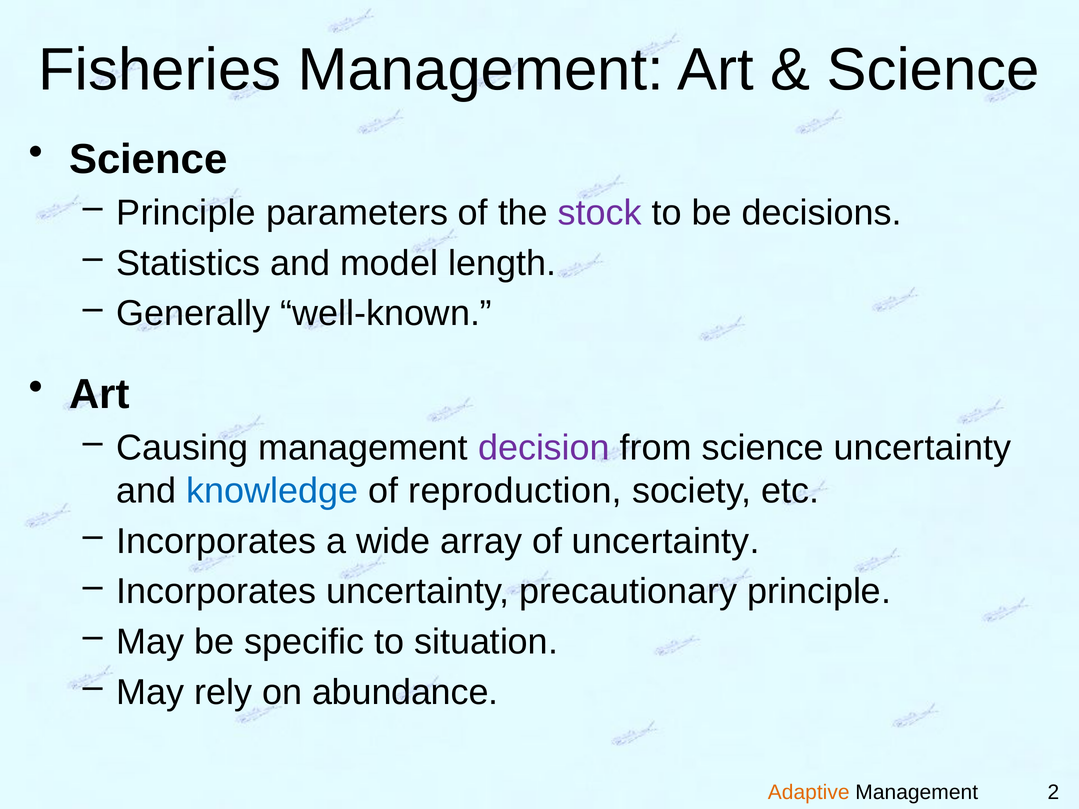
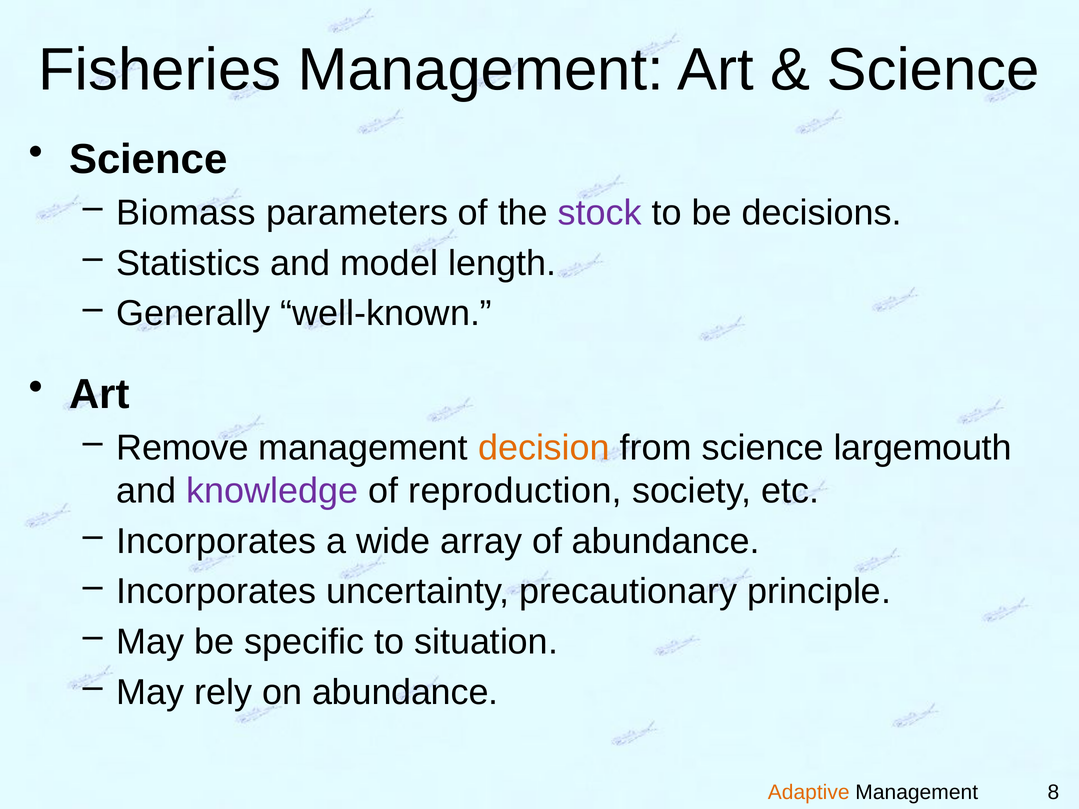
Principle at (186, 213): Principle -> Biomass
Causing: Causing -> Remove
decision colour: purple -> orange
science uncertainty: uncertainty -> largemouth
knowledge colour: blue -> purple
of uncertainty: uncertainty -> abundance
2: 2 -> 8
